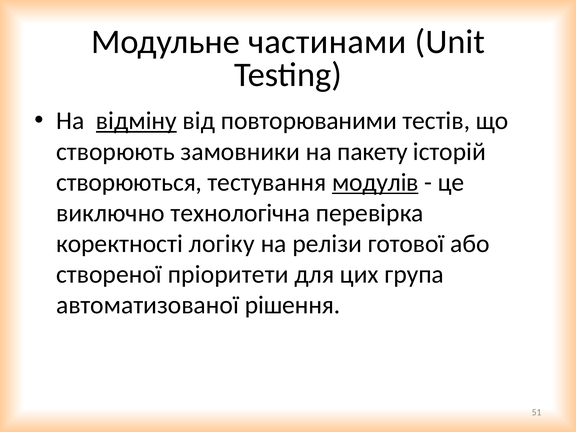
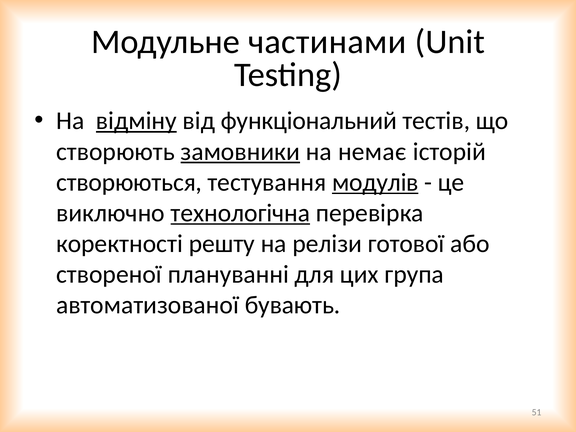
повторюваними: повторюваними -> функціональний
замовники underline: none -> present
пакету: пакету -> немає
технологічна underline: none -> present
логіку: логіку -> решту
пріоритети: пріоритети -> плануванні
рішення: рішення -> бувають
